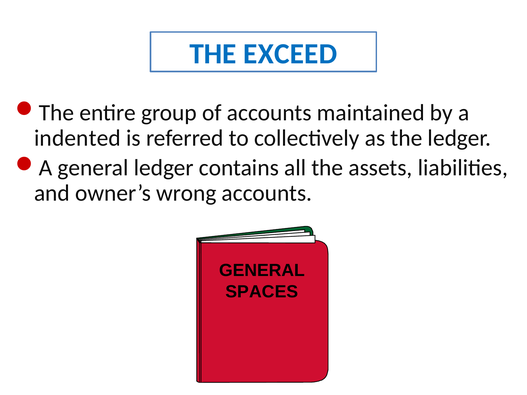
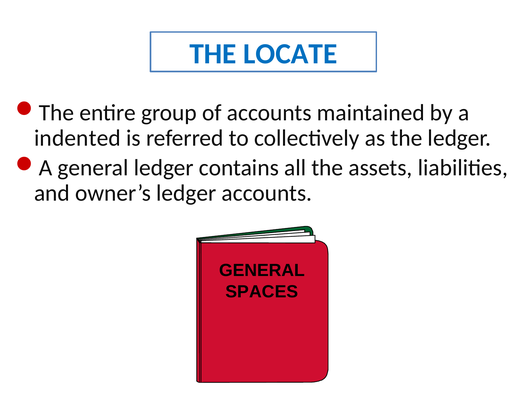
EXCEED: EXCEED -> LOCATE
owner’s wrong: wrong -> ledger
